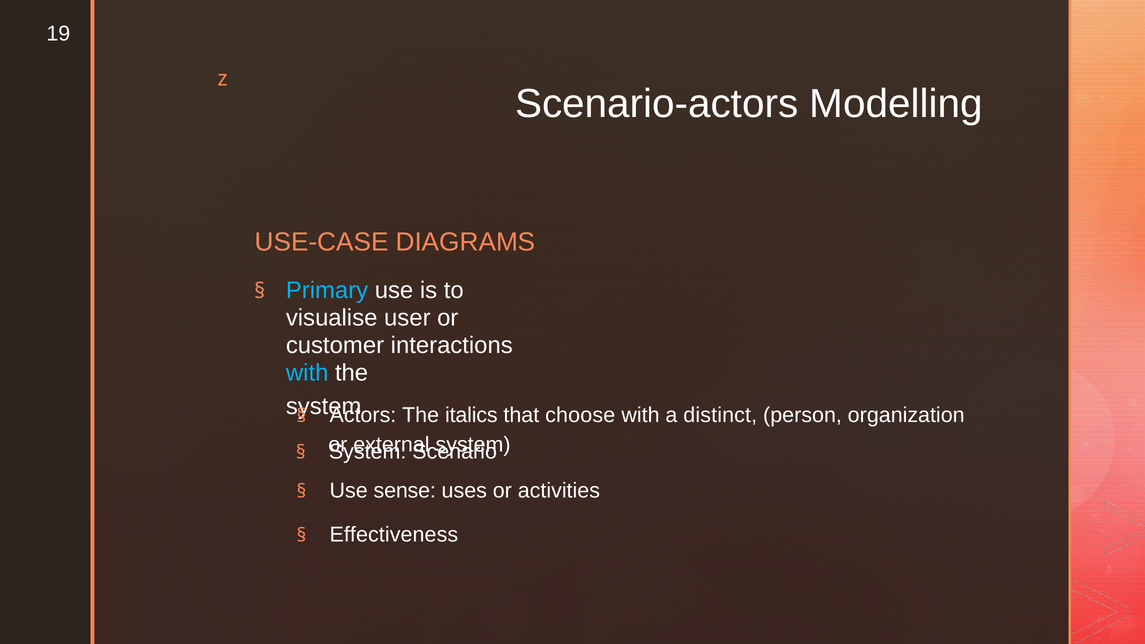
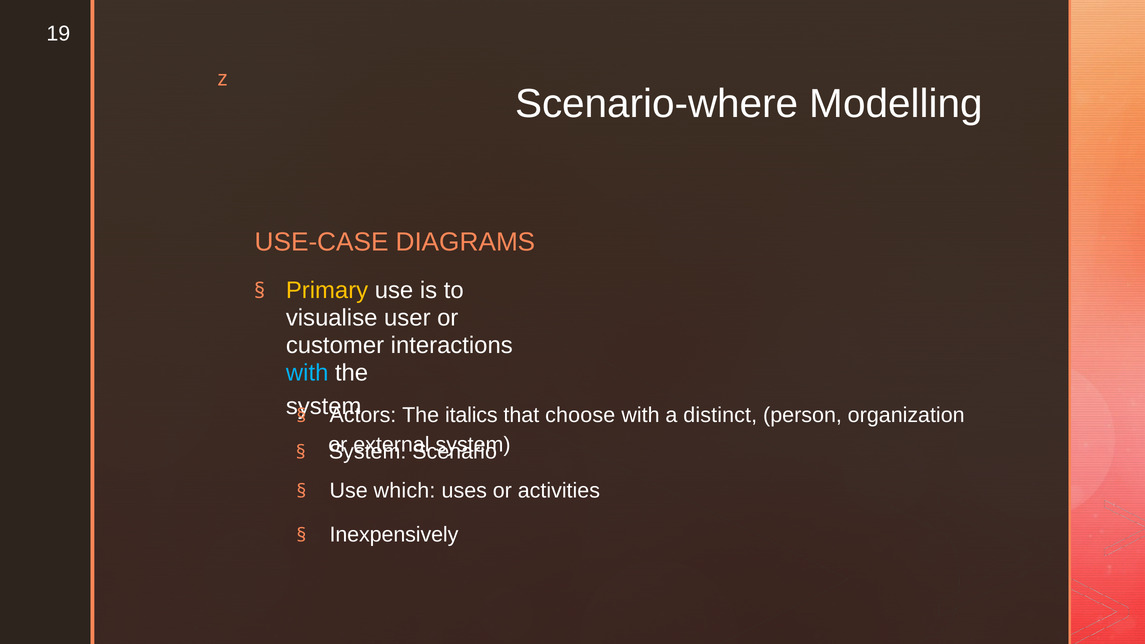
Scenario-actors: Scenario-actors -> Scenario-where
Primary colour: light blue -> yellow
sense: sense -> which
Effectiveness: Effectiveness -> Inexpensively
